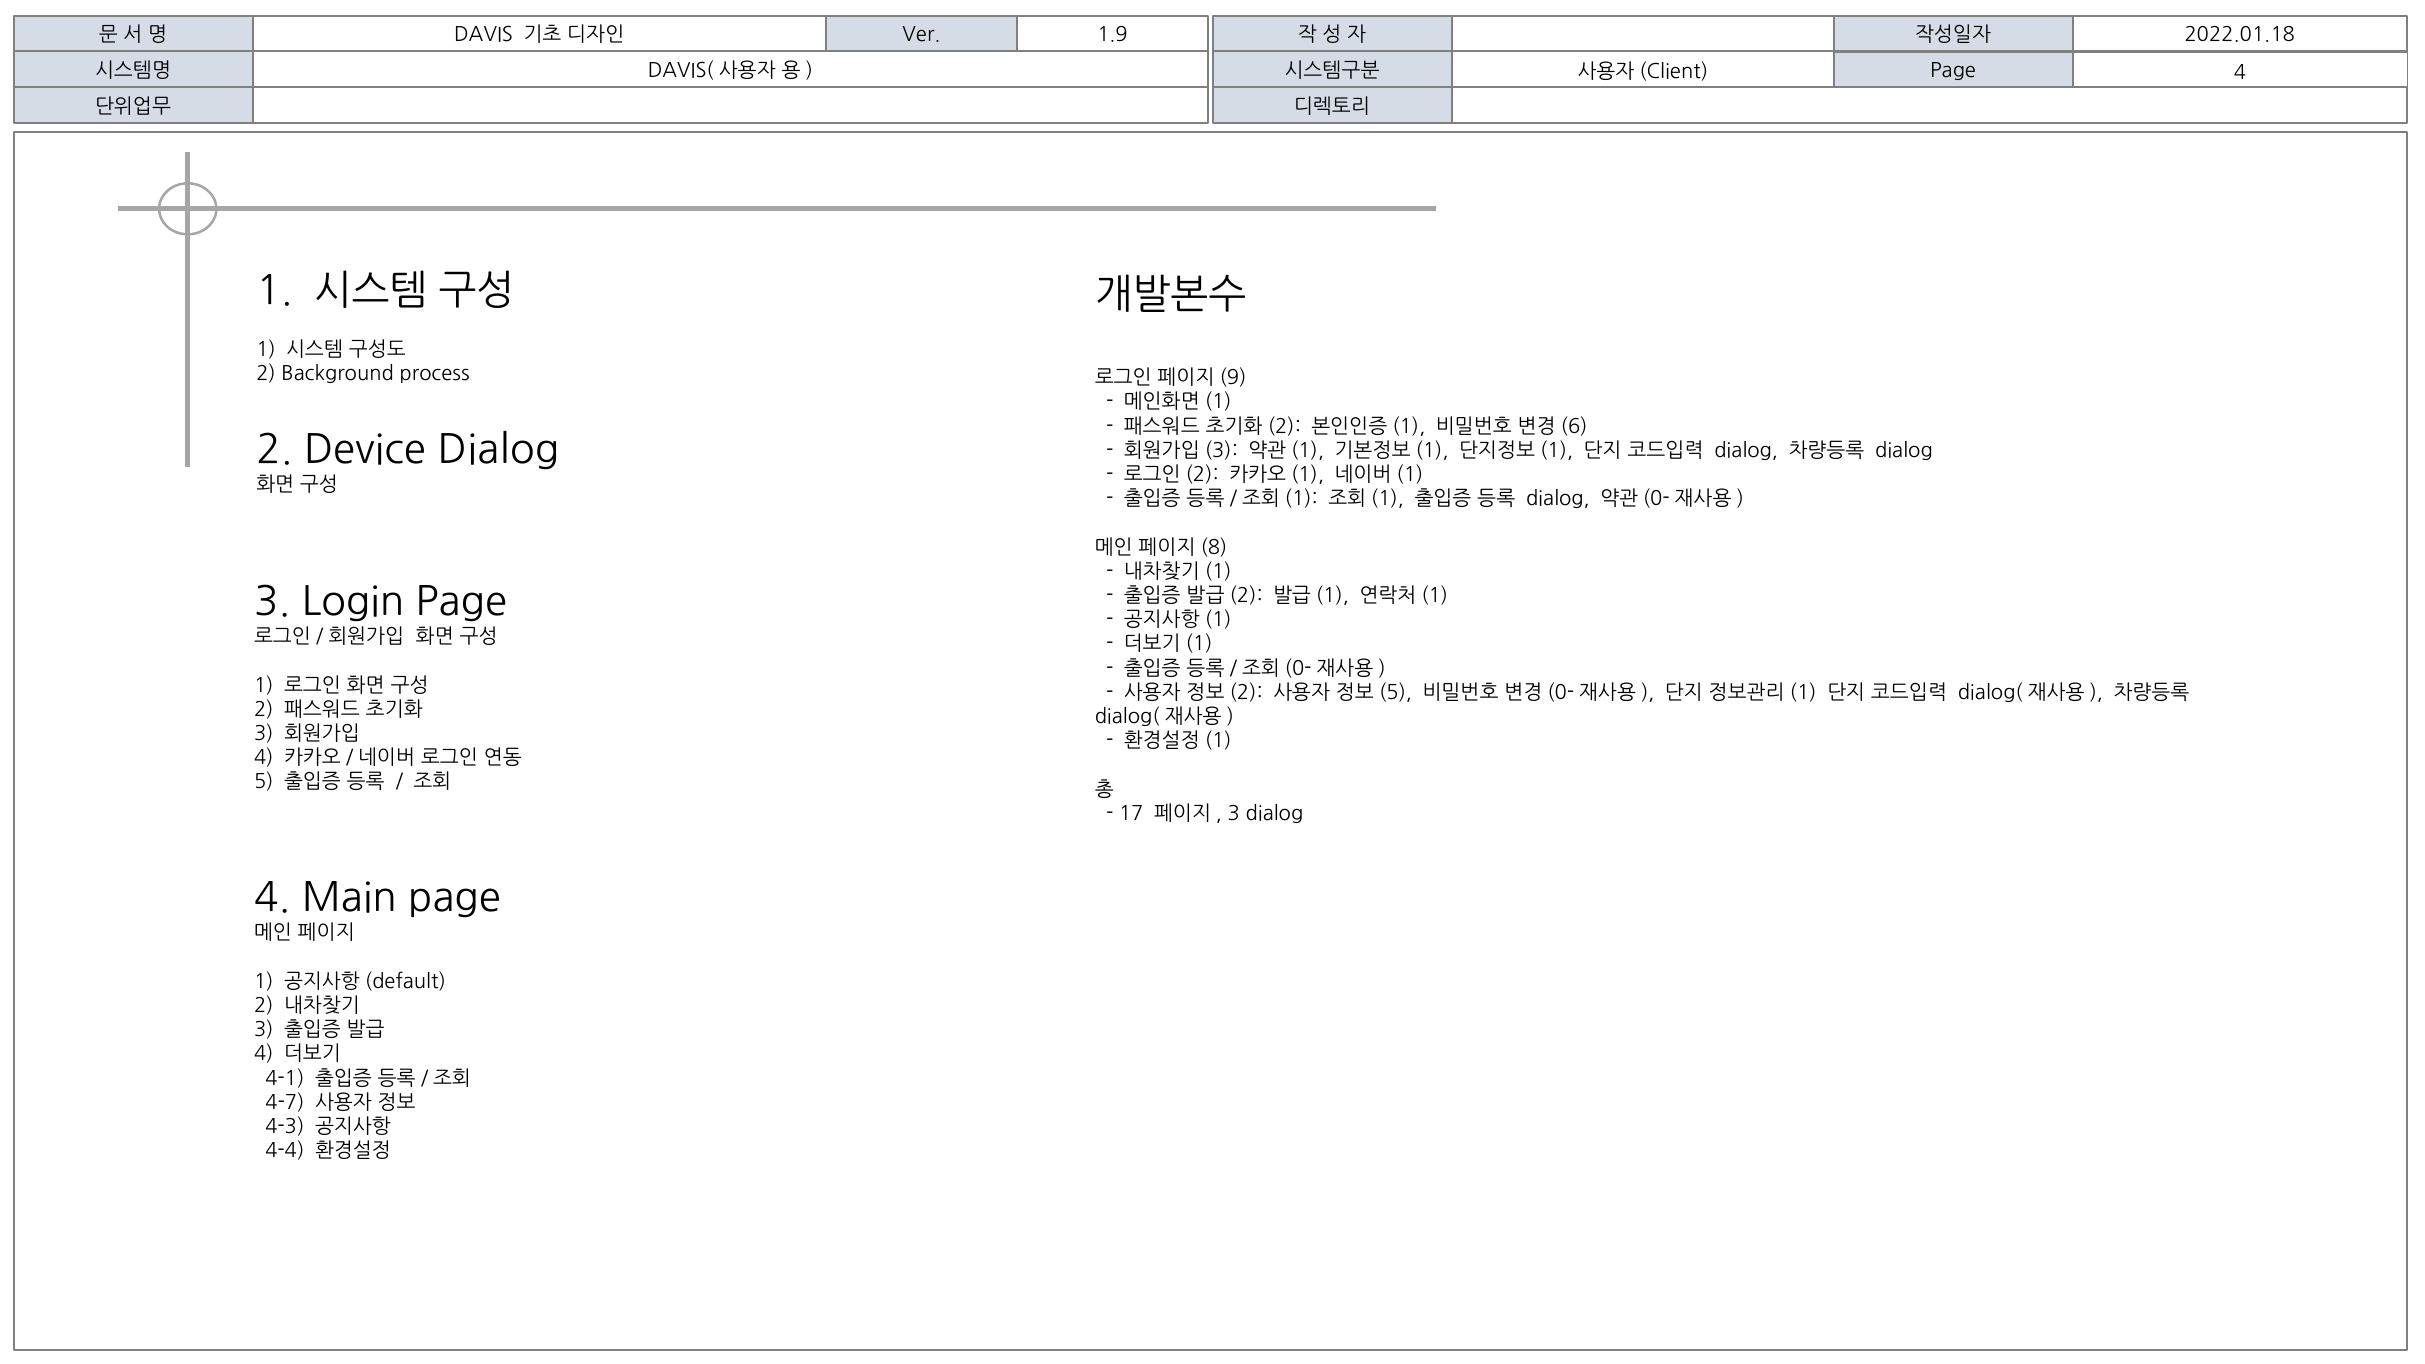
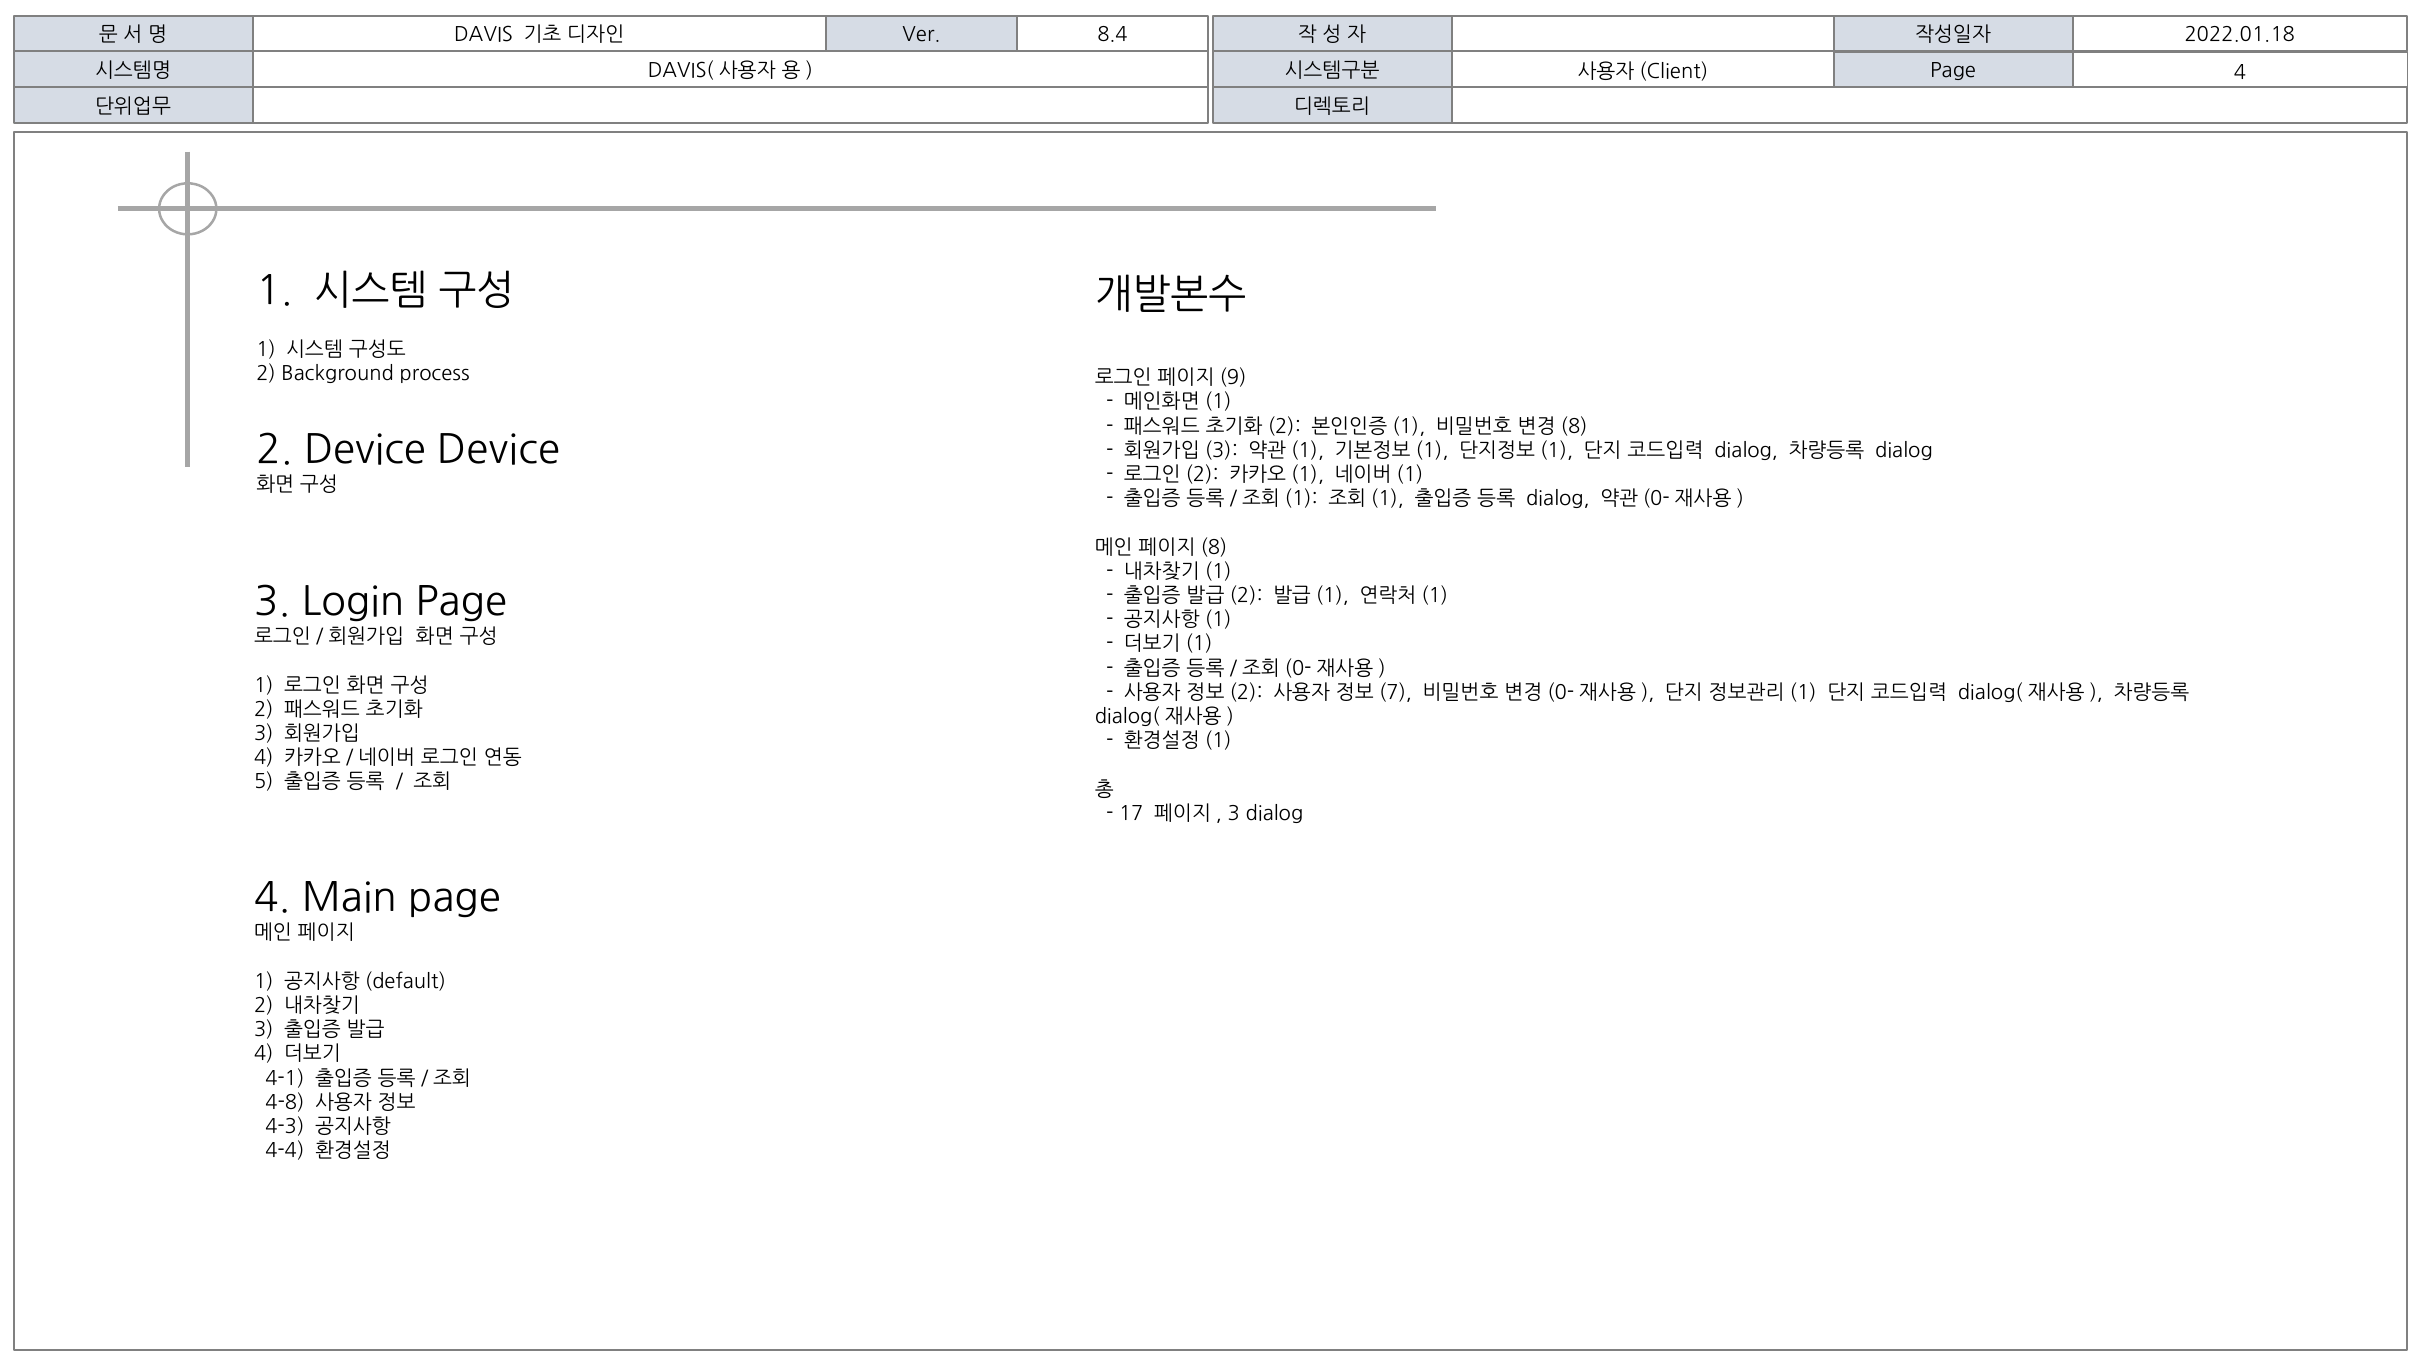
1.9: 1.9 -> 8.4
6 at (1574, 426): 6 -> 8
Device Dialog: Dialog -> Device
5 at (1396, 693): 5 -> 7
4-7: 4-7 -> 4-8
